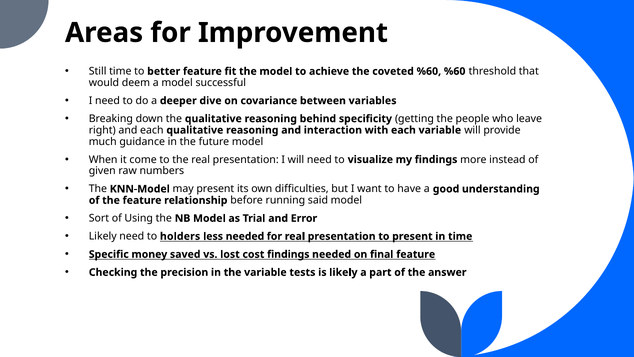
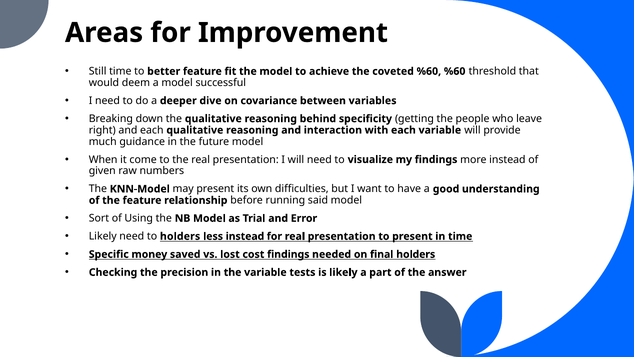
less needed: needed -> instead
final feature: feature -> holders
